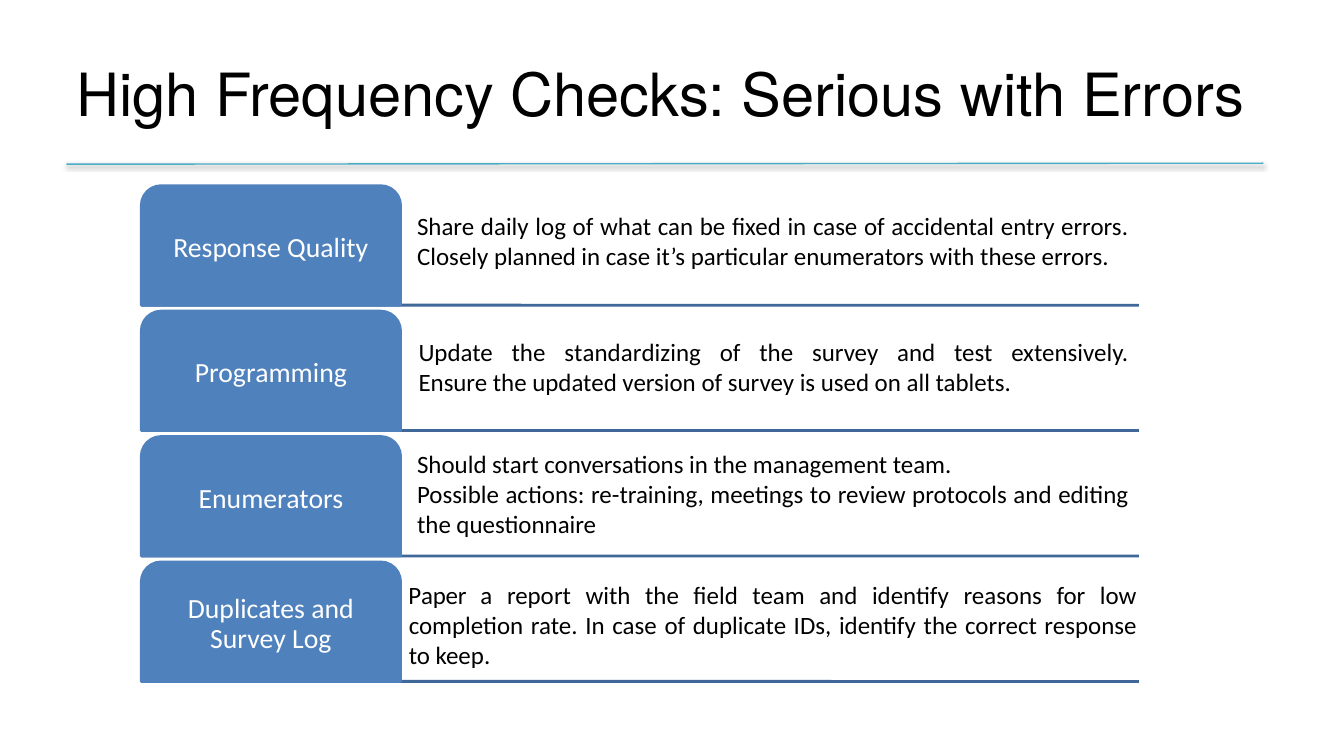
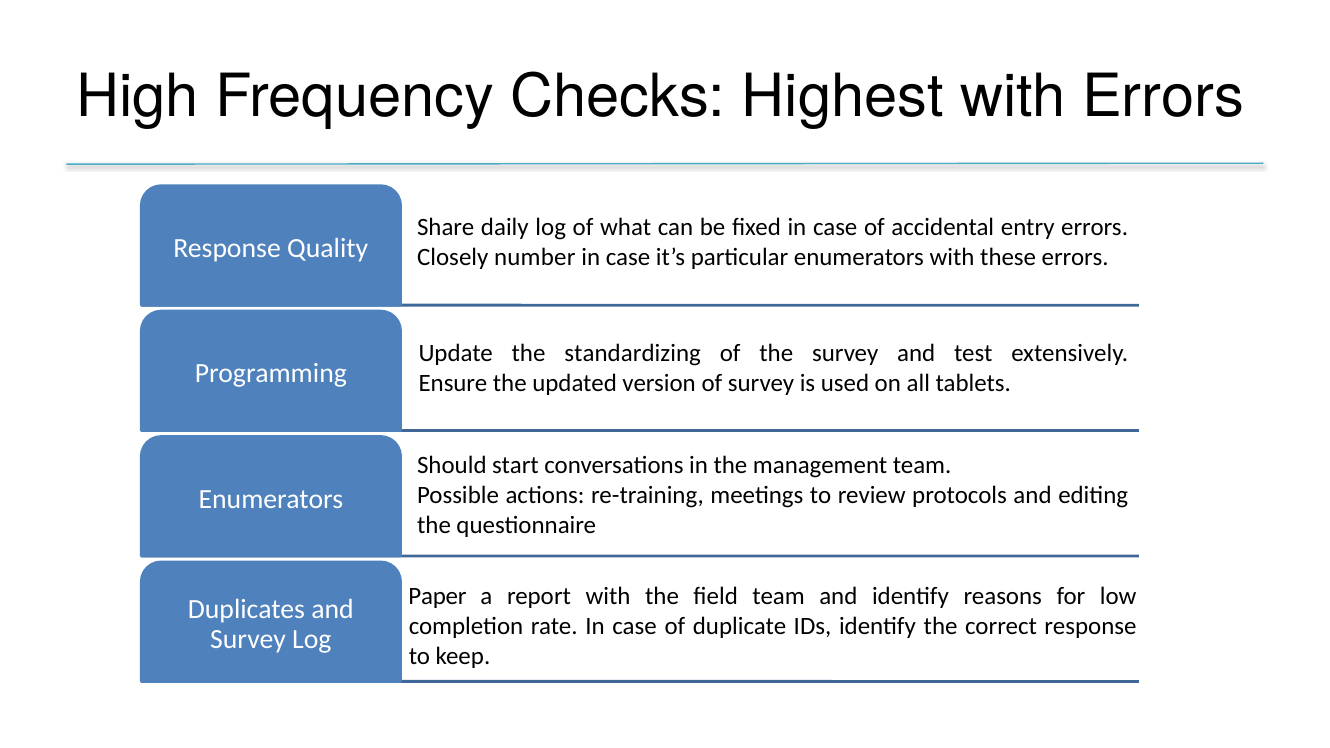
Serious: Serious -> Highest
planned: planned -> number
